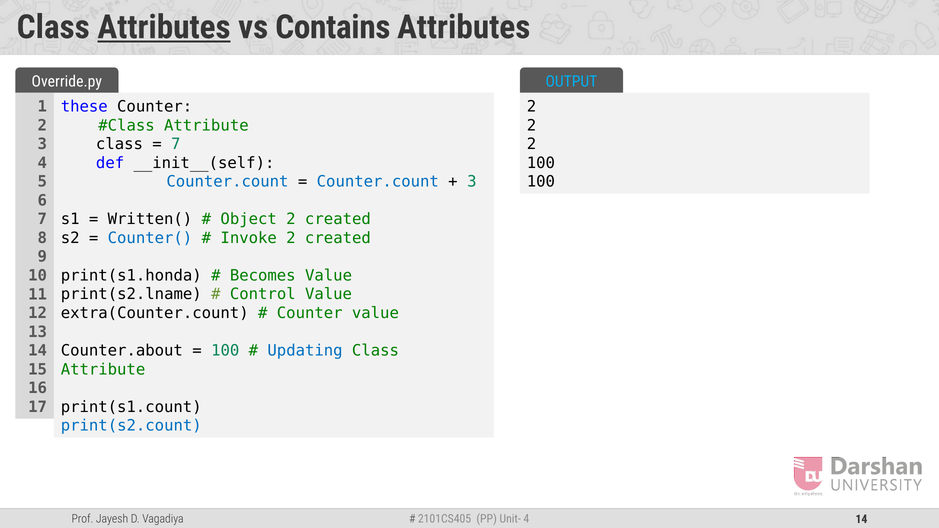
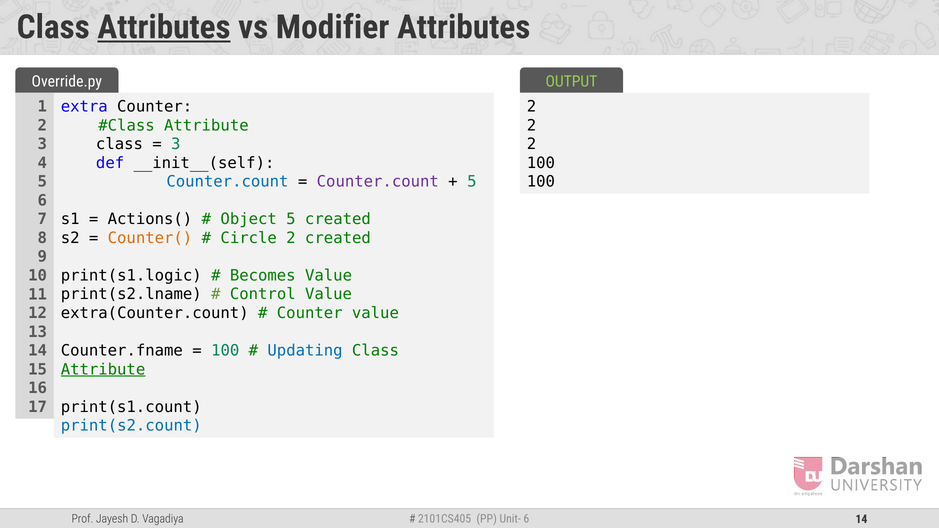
Contains: Contains -> Modifier
OUTPUT colour: light blue -> light green
these: these -> extra
7 at (176, 144): 7 -> 3
Counter.count at (378, 182) colour: blue -> purple
3 at (472, 182): 3 -> 5
Written(: Written( -> Actions(
Object 2: 2 -> 5
Counter( colour: blue -> orange
Invoke: Invoke -> Circle
print(s1.honda: print(s1.honda -> print(s1.logic
Counter.about: Counter.about -> Counter.fname
Attribute at (103, 370) underline: none -> present
4 at (526, 519): 4 -> 6
